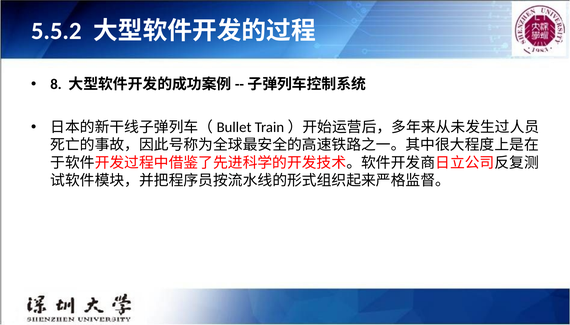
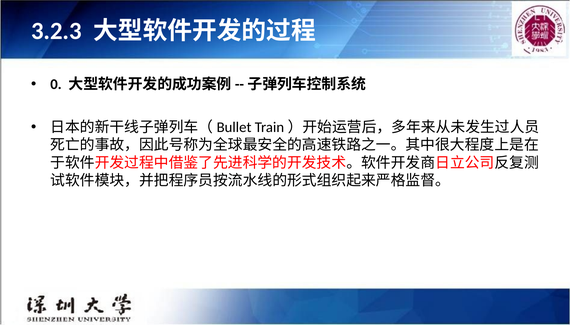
5.5.2: 5.5.2 -> 3.2.3
8: 8 -> 0
